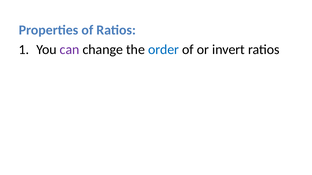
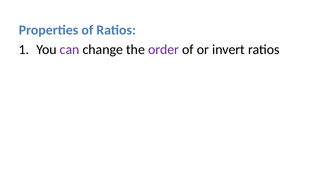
order colour: blue -> purple
